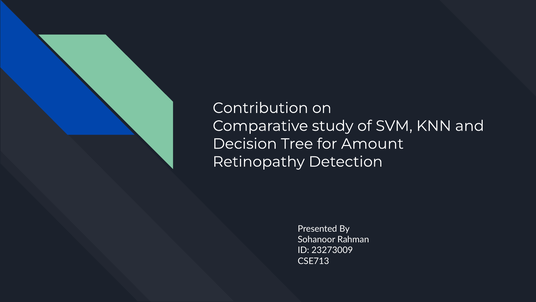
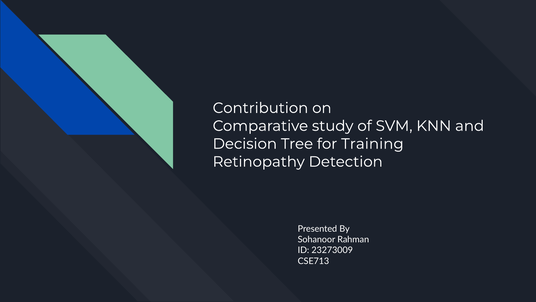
Amount: Amount -> Training
